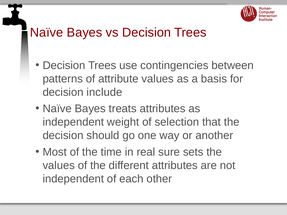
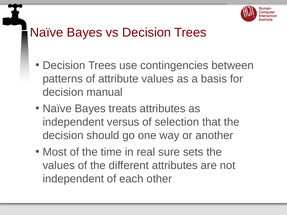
include: include -> manual
weight: weight -> versus
